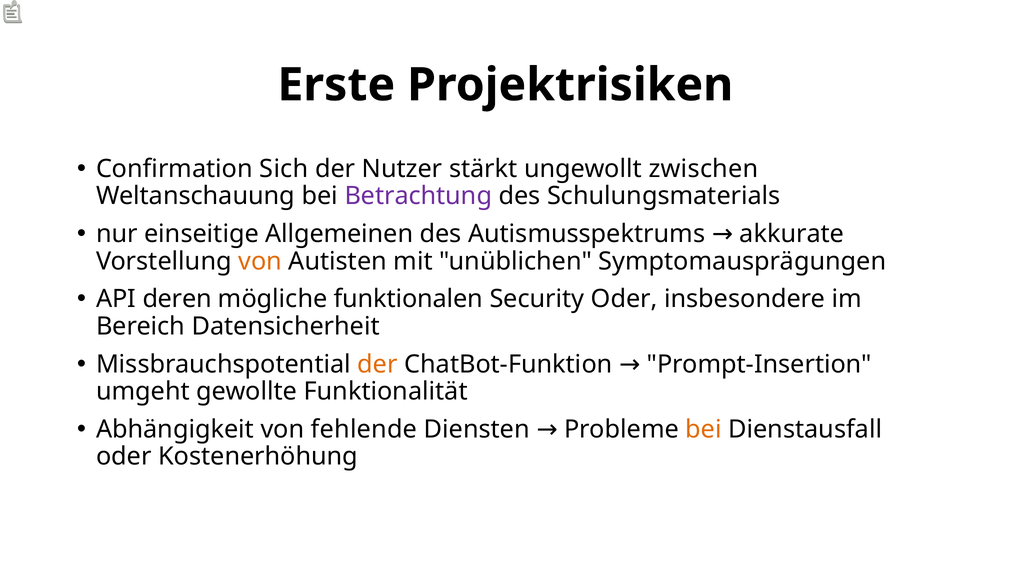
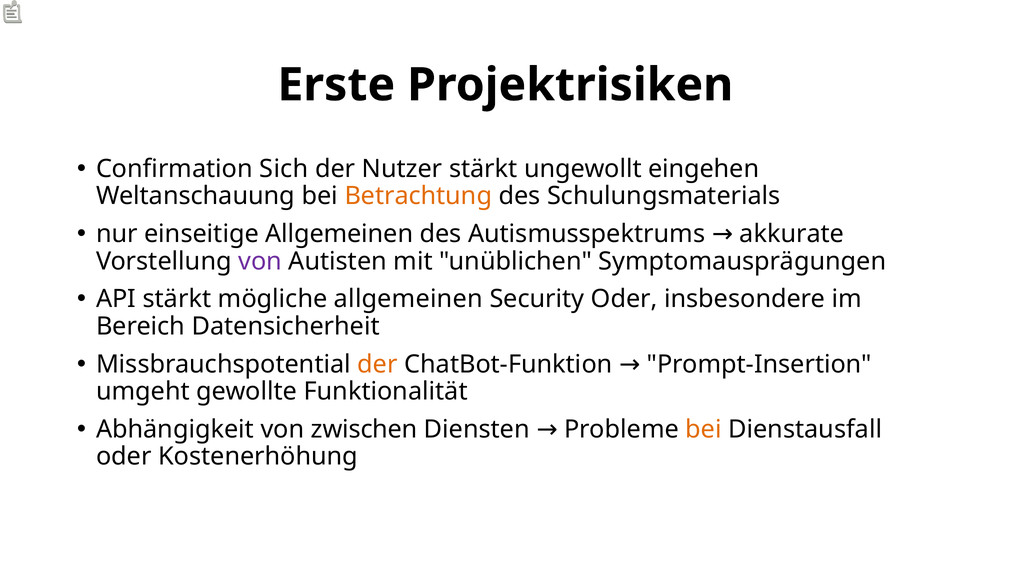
zwischen: zwischen -> eingehen
Betrachtung colour: purple -> orange
von at (260, 261) colour: orange -> purple
API deren: deren -> stärkt
mögliche funktionalen: funktionalen -> allgemeinen
fehlende: fehlende -> zwischen
